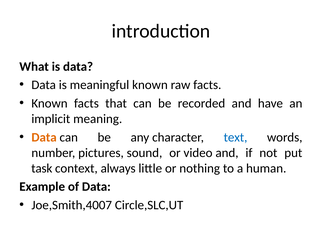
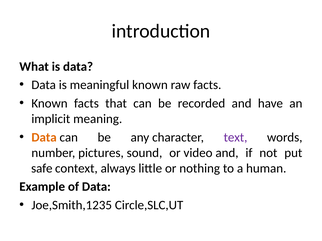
text colour: blue -> purple
task: task -> safe
Joe,Smith,4007: Joe,Smith,4007 -> Joe,Smith,1235
